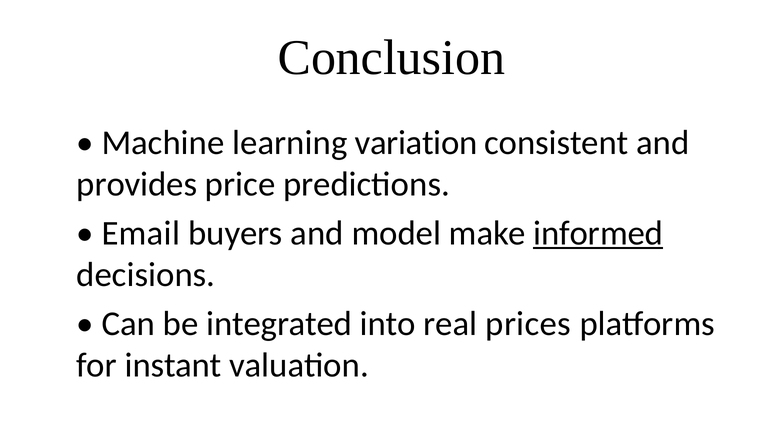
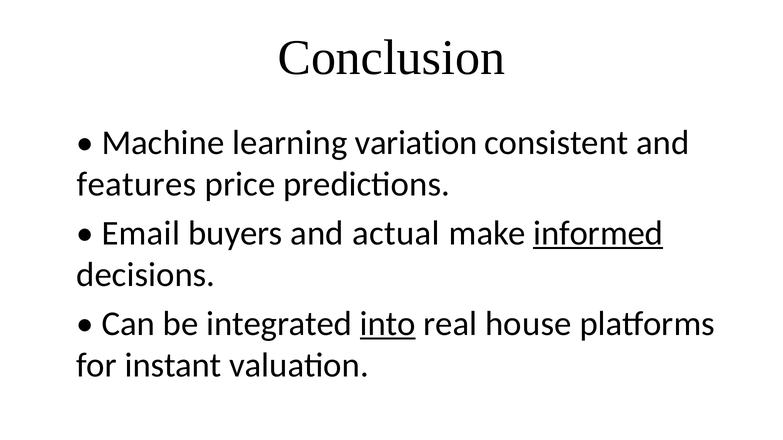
provides: provides -> features
model: model -> actual
into underline: none -> present
prices: prices -> house
